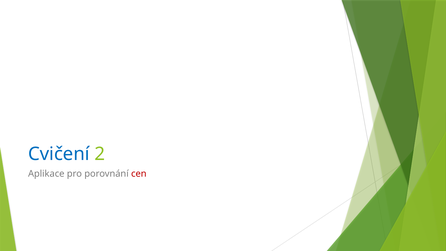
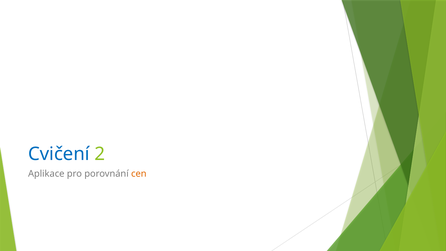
cen colour: red -> orange
